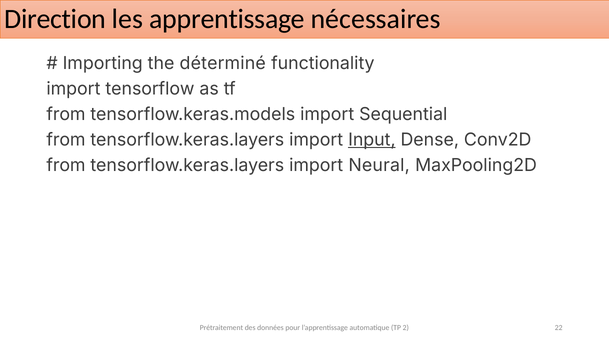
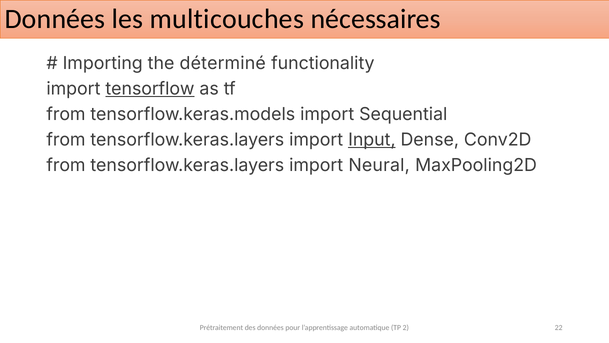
Direction at (55, 19): Direction -> Données
apprentissage: apprentissage -> multicouches
tensorflow underline: none -> present
